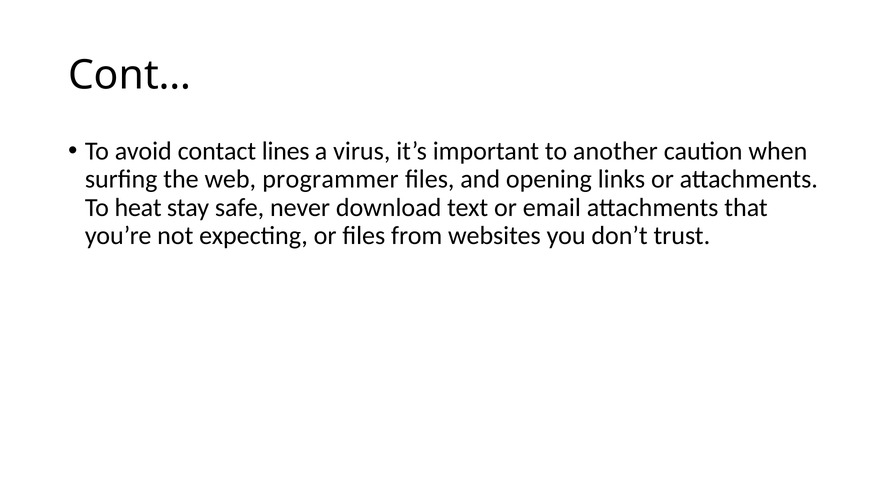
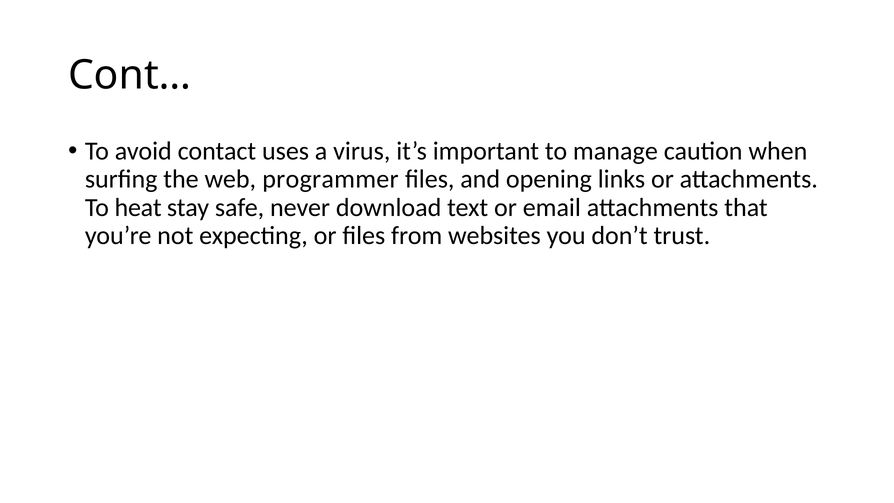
lines: lines -> uses
another: another -> manage
